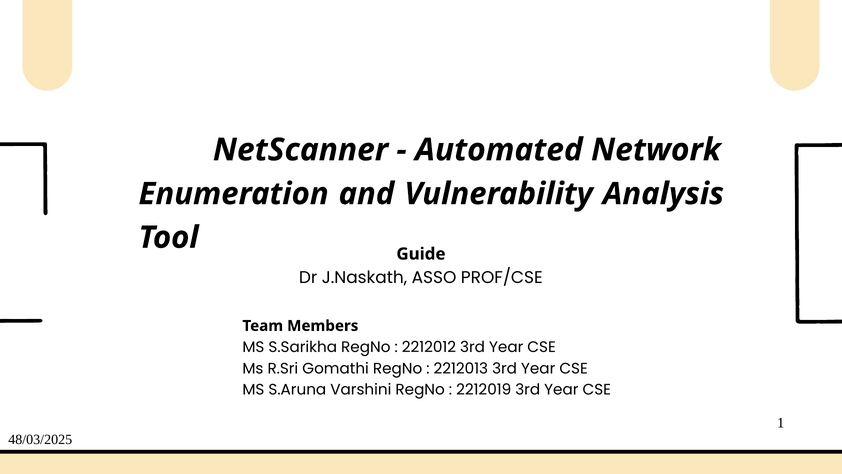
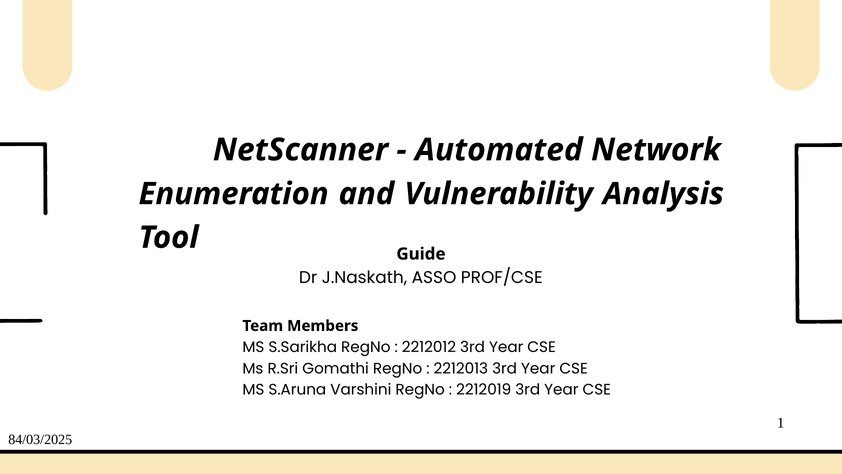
48/03/2025: 48/03/2025 -> 84/03/2025
